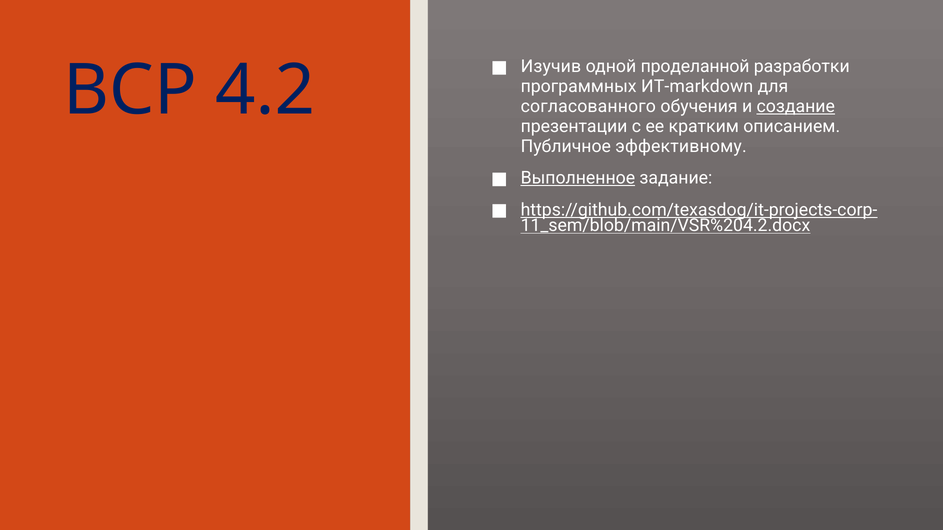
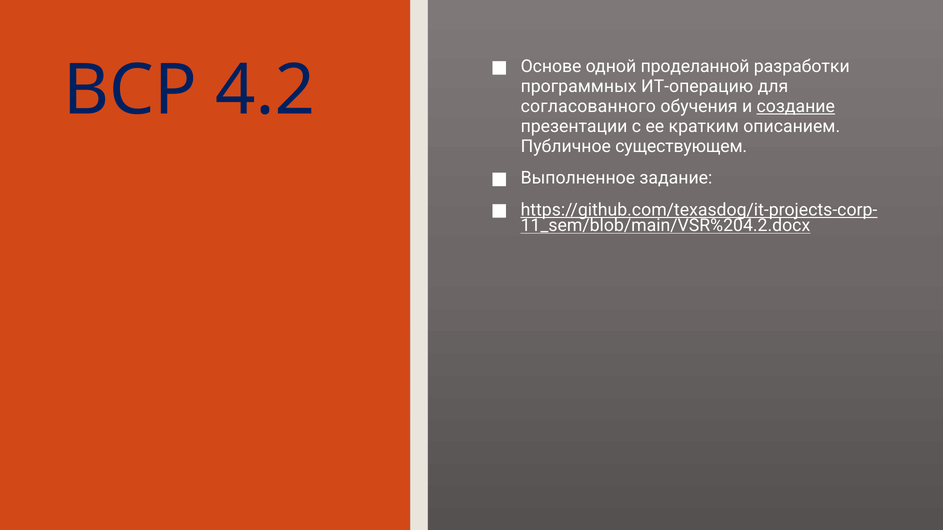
Изучив: Изучив -> Основе
ИТ-markdown: ИТ-markdown -> ИТ-операцию
эффективному: эффективному -> существующем
Выполненное underline: present -> none
